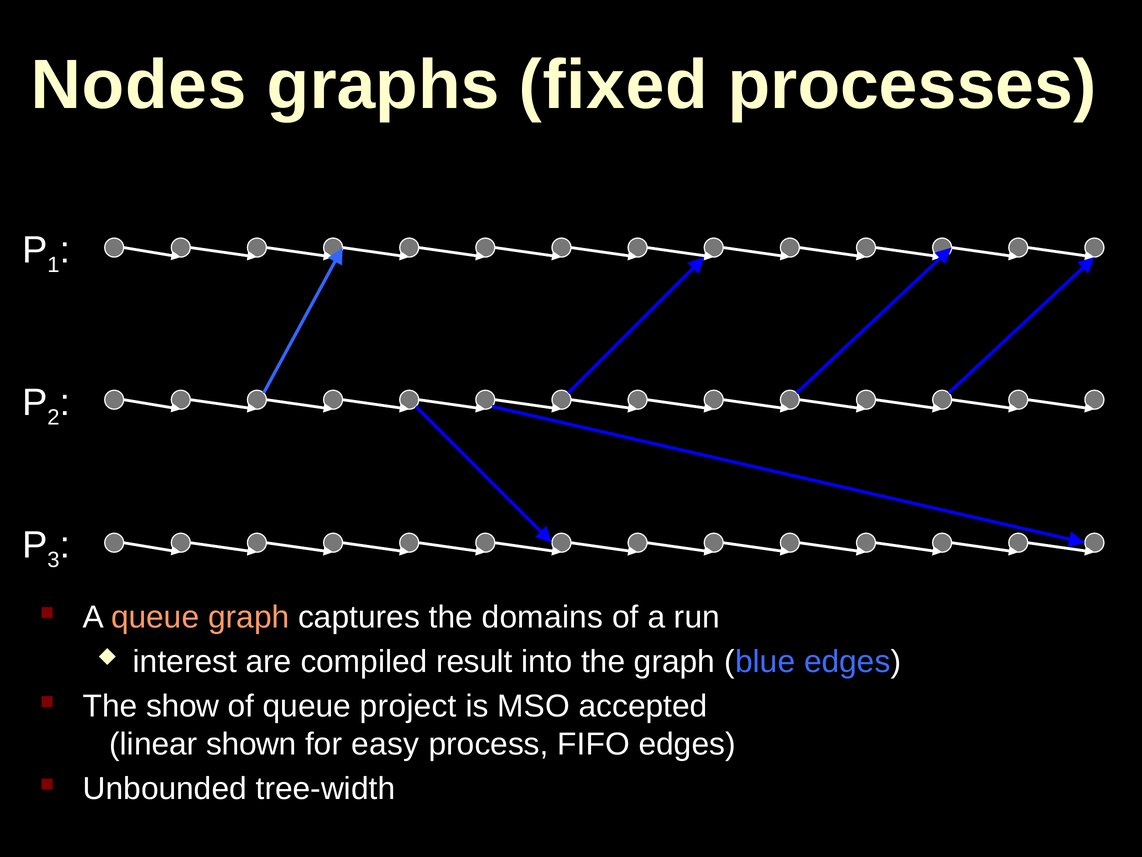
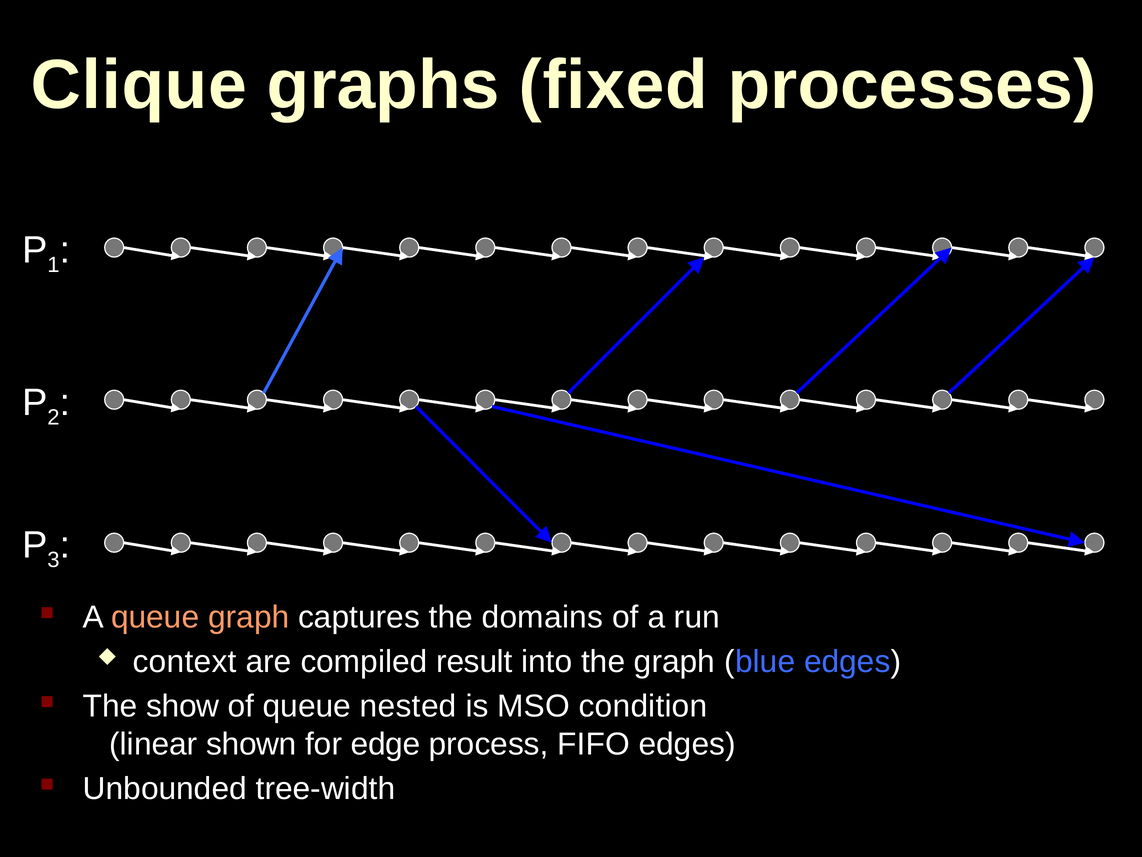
Nodes: Nodes -> Clique
interest: interest -> context
project: project -> nested
accepted: accepted -> condition
easy: easy -> edge
